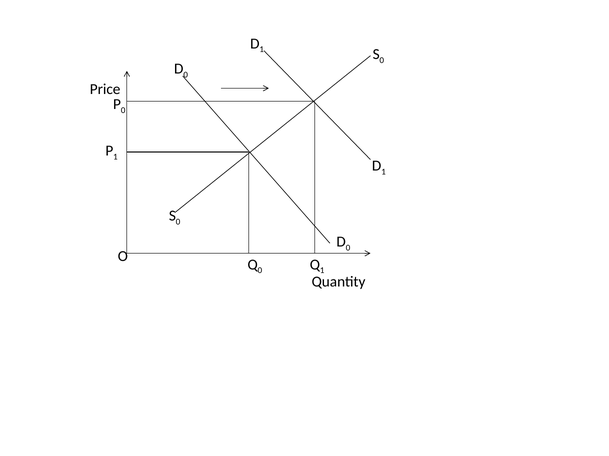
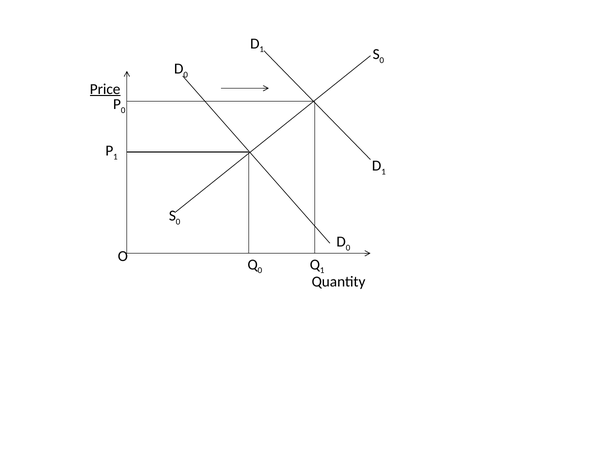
Price underline: none -> present
